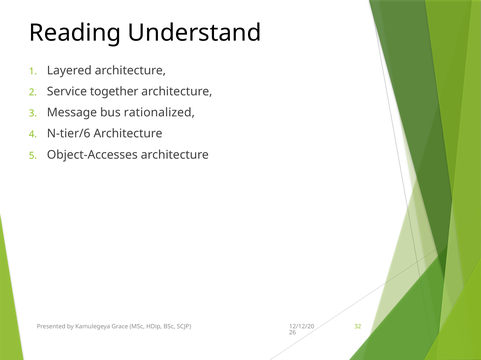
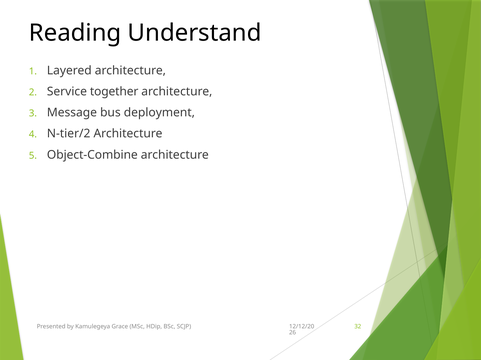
rationalized: rationalized -> deployment
N-tier/6: N-tier/6 -> N-tier/2
Object-Accesses: Object-Accesses -> Object-Combine
